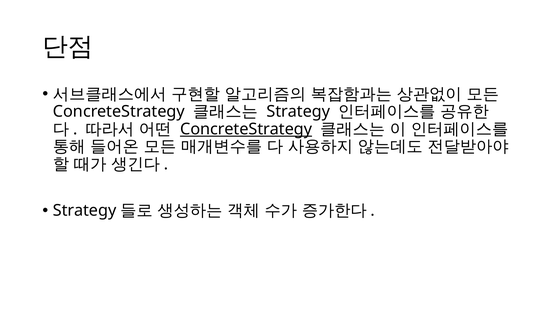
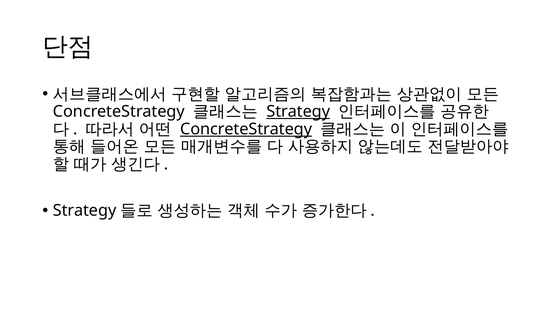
Strategy at (298, 112) underline: none -> present
